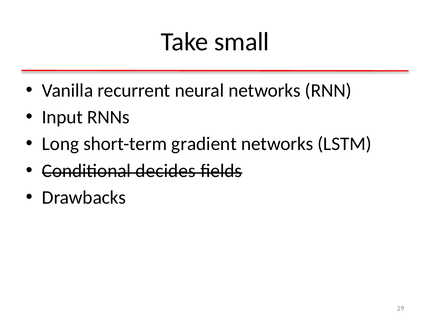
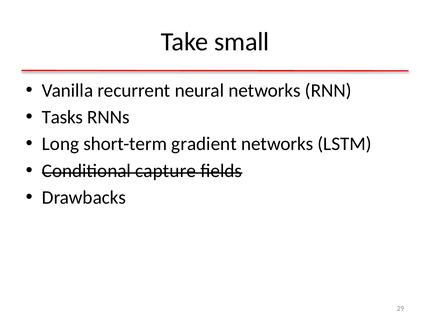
Input: Input -> Tasks
decides: decides -> capture
